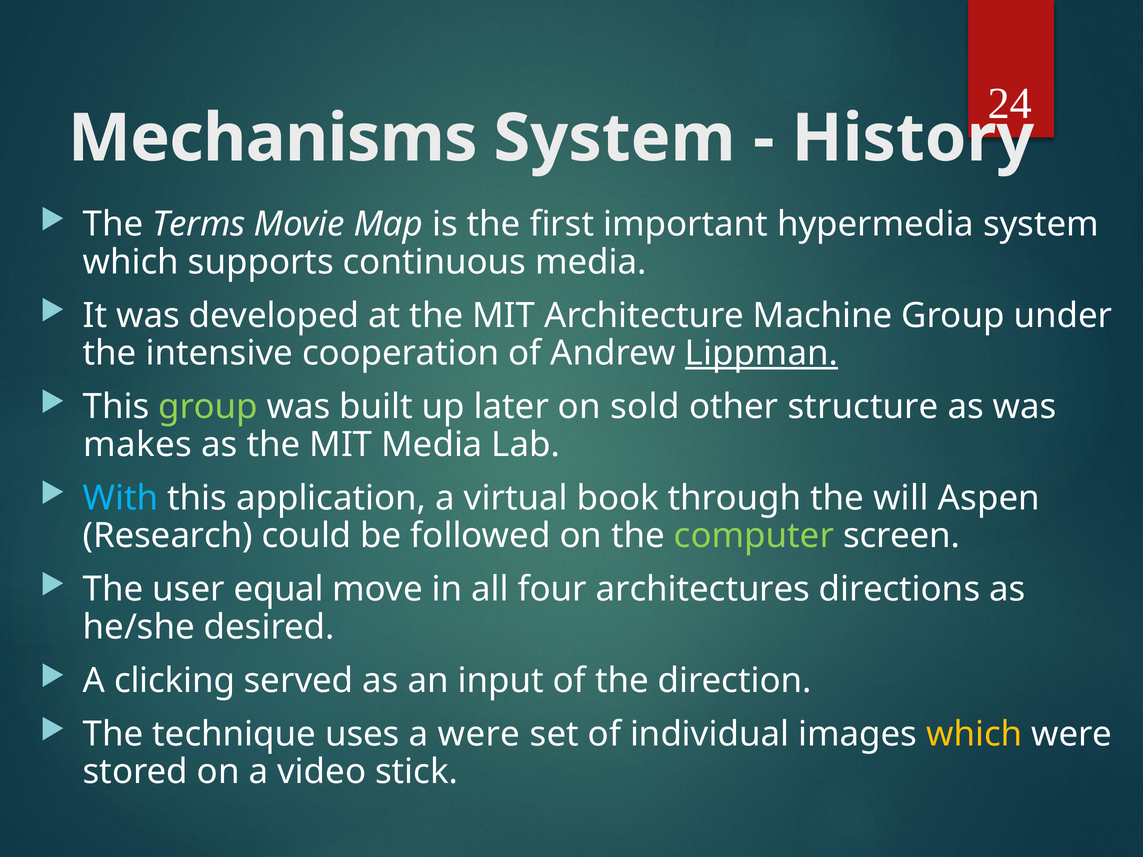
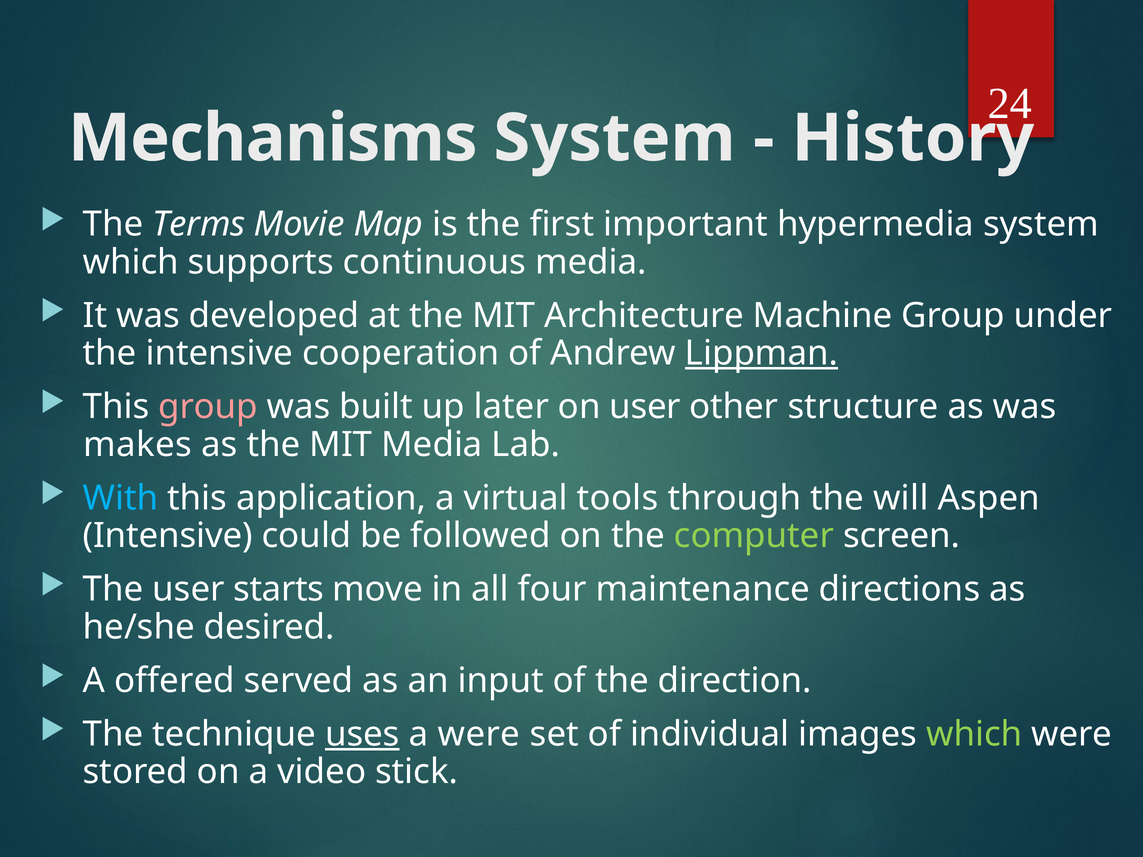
group at (208, 407) colour: light green -> pink
on sold: sold -> user
book: book -> tools
Research at (168, 536): Research -> Intensive
equal: equal -> starts
architectures: architectures -> maintenance
clicking: clicking -> offered
uses underline: none -> present
which at (974, 734) colour: yellow -> light green
